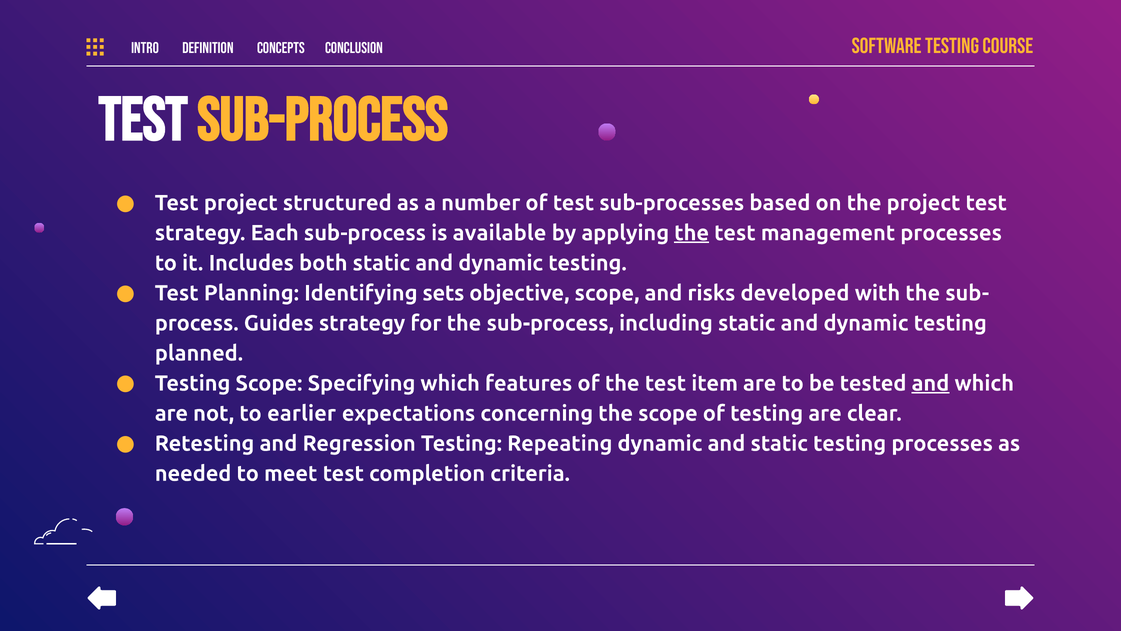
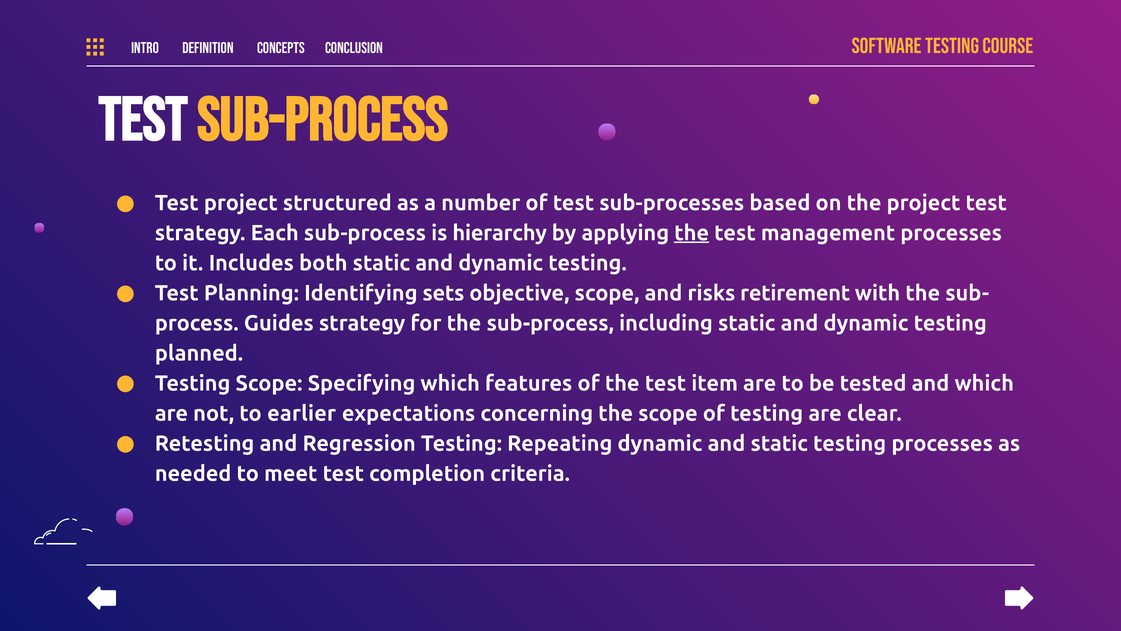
available: available -> hierarchy
developed: developed -> retirement
and at (930, 383) underline: present -> none
